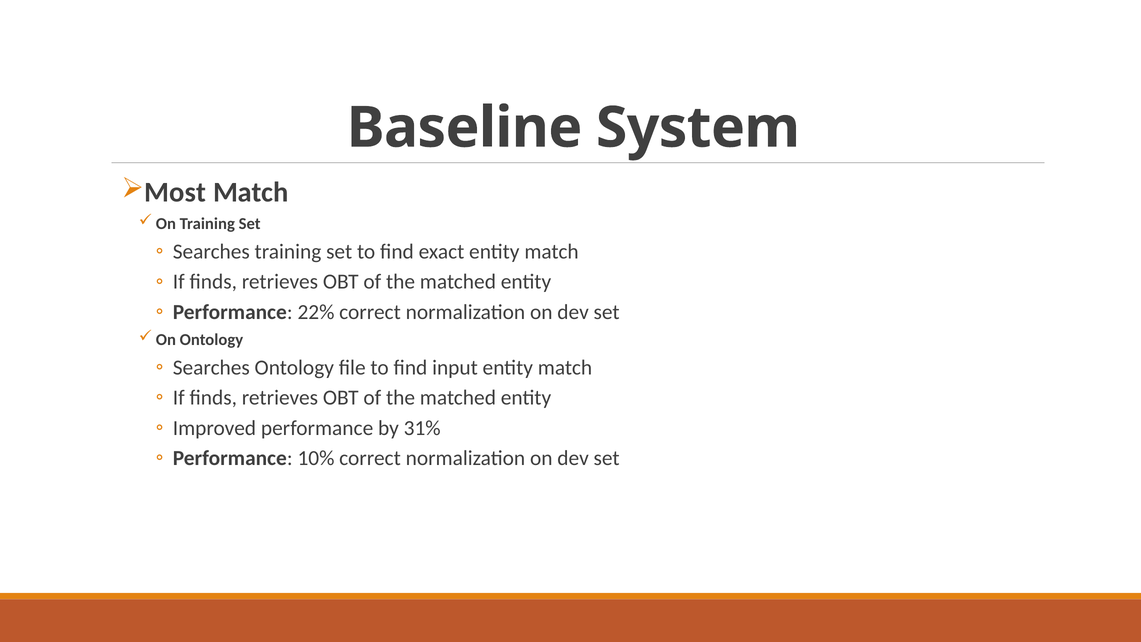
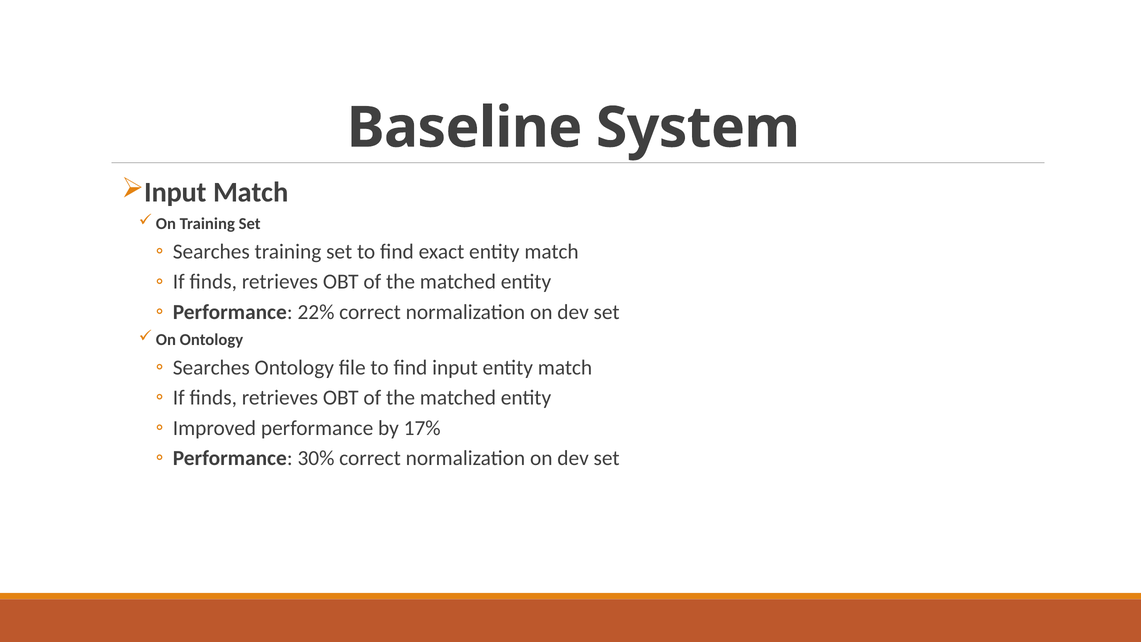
Most at (175, 192): Most -> Input
31%: 31% -> 17%
10%: 10% -> 30%
